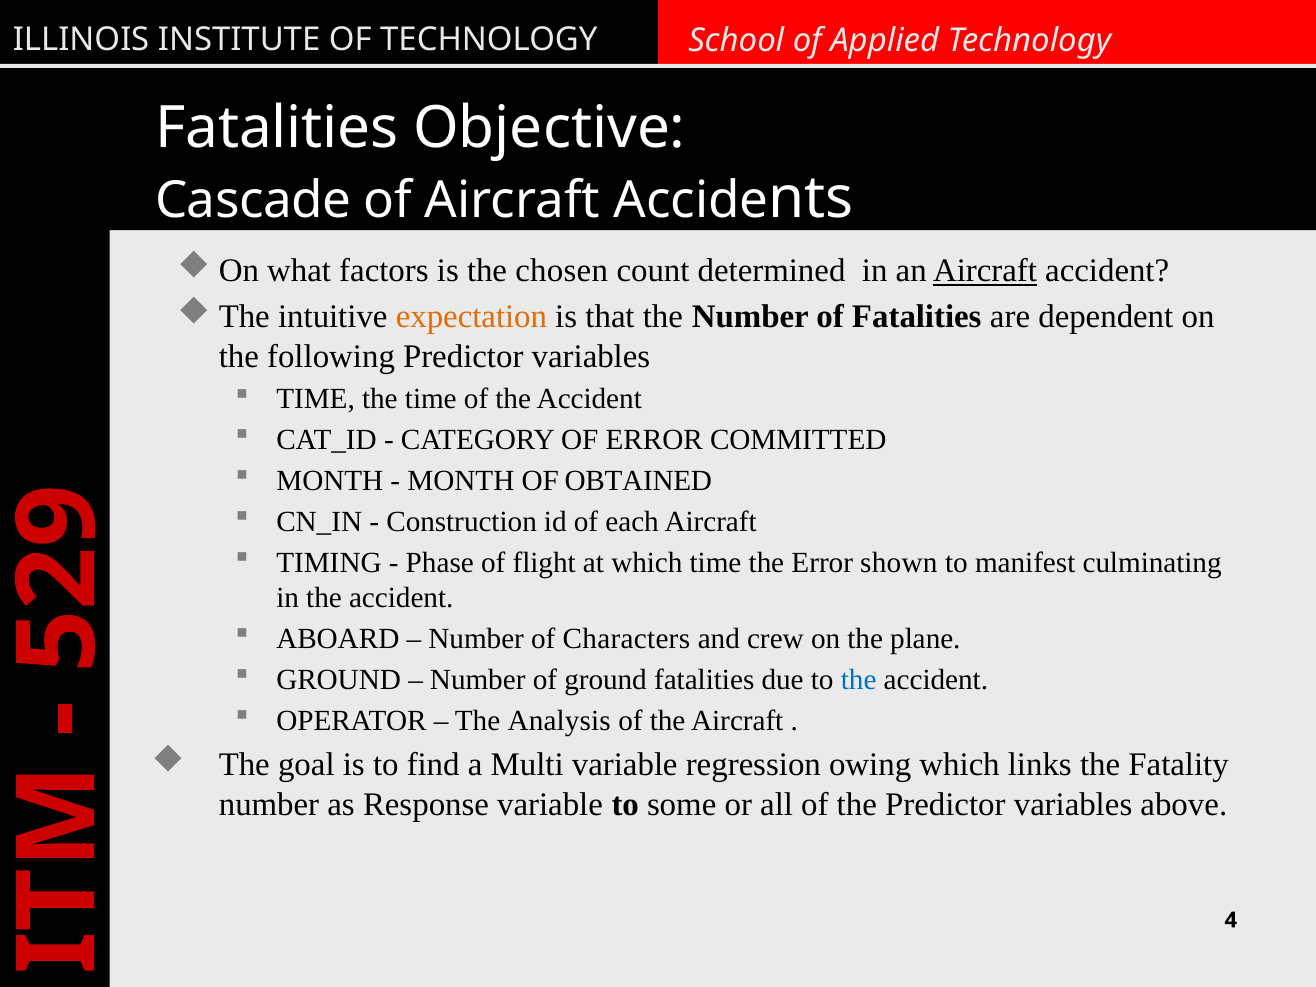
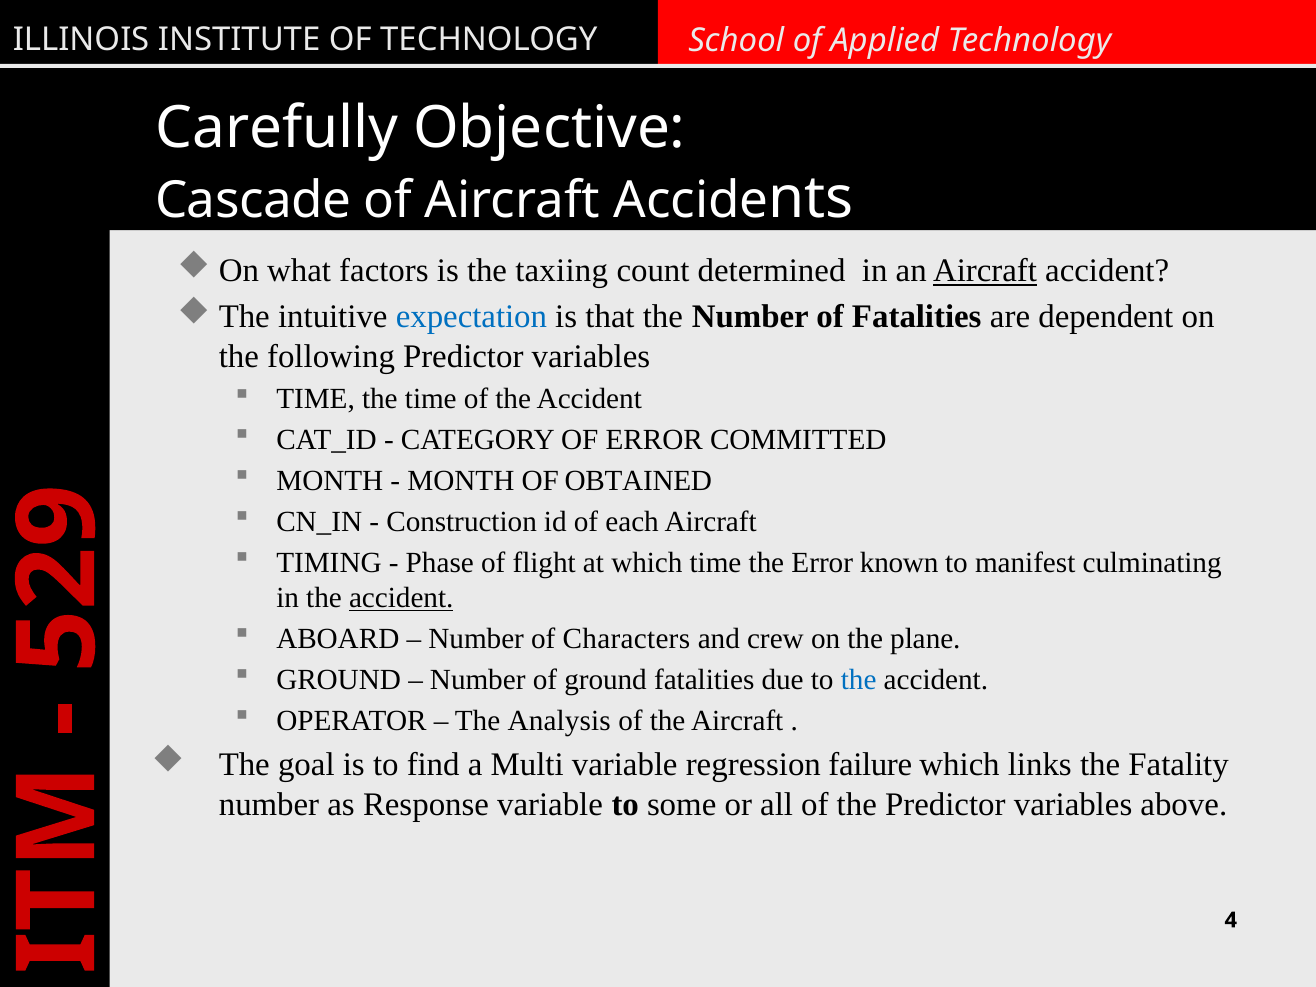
Fatalities at (277, 128): Fatalities -> Carefully
chosen: chosen -> taxiing
expectation colour: orange -> blue
shown: shown -> known
accident at (401, 598) underline: none -> present
owing: owing -> failure
